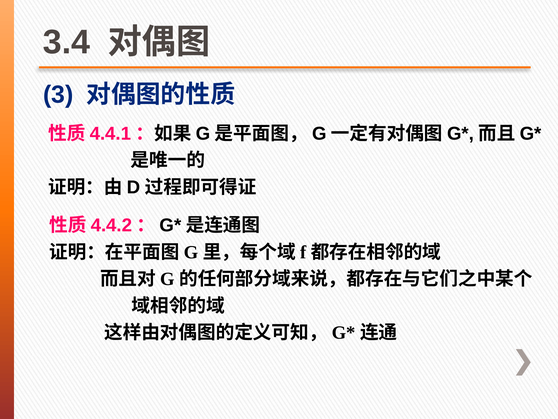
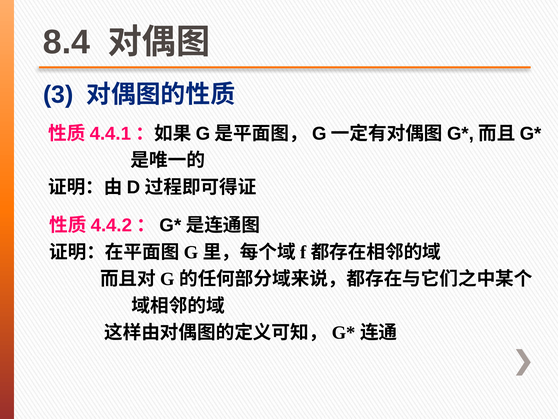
3.4: 3.4 -> 8.4
